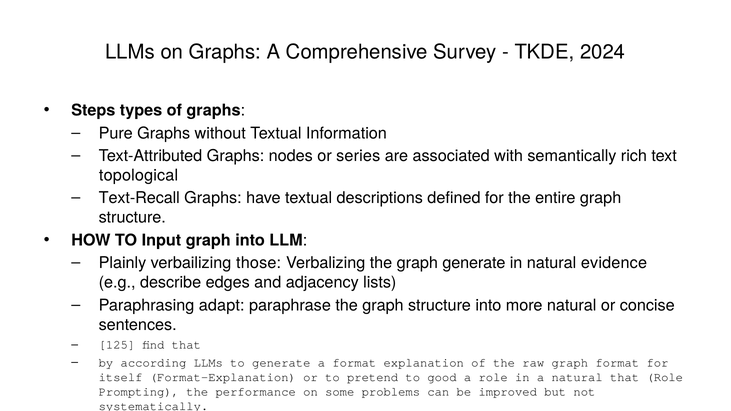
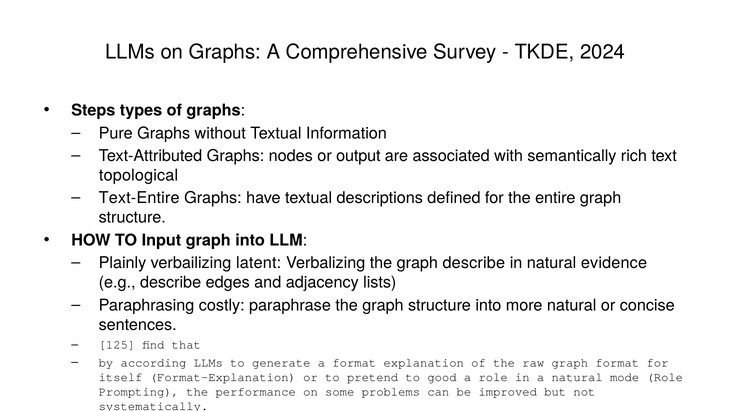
series: series -> output
Text-Recall: Text-Recall -> Text-Entire
those: those -> latent
graph generate: generate -> describe
Paraphrasing adapt: adapt -> costly
natural that: that -> mode
